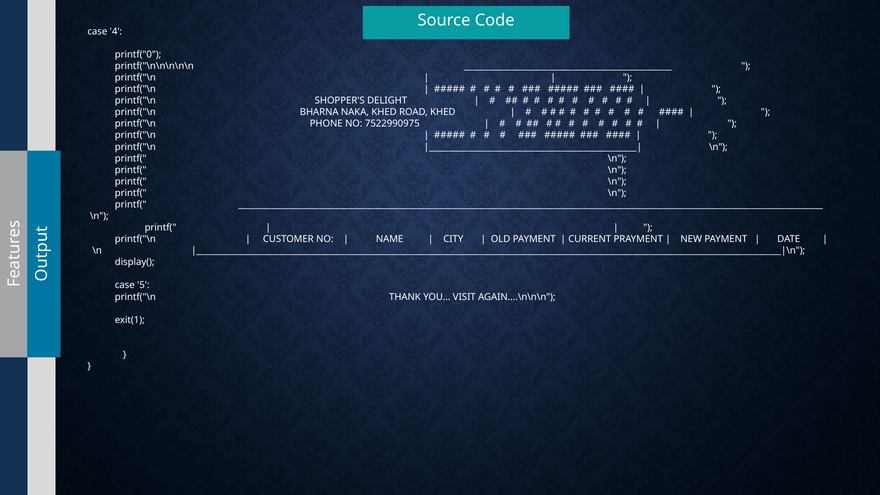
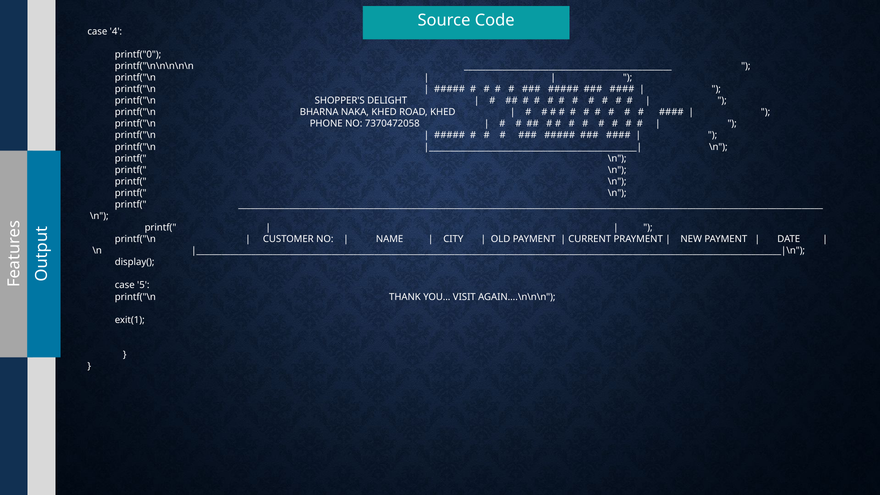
7522990975: 7522990975 -> 7370472058
